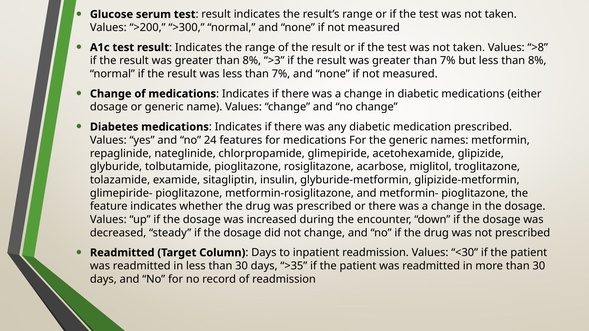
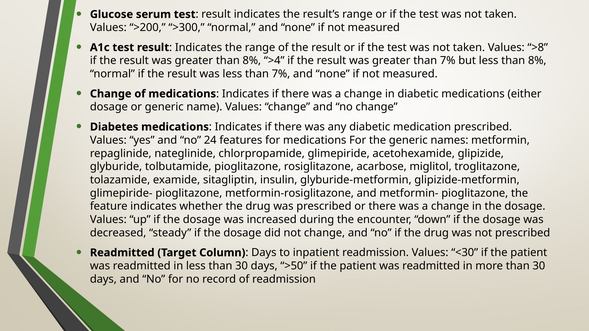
>3: >3 -> >4
>35: >35 -> >50
